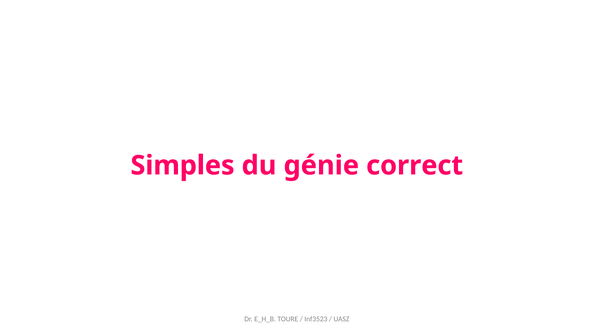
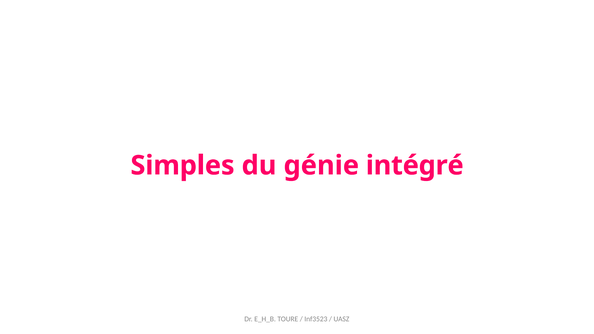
correct: correct -> intégré
